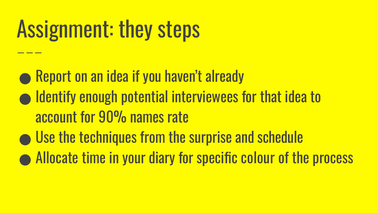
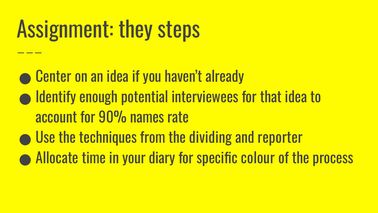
Report: Report -> Center
surprise: surprise -> dividing
schedule: schedule -> reporter
